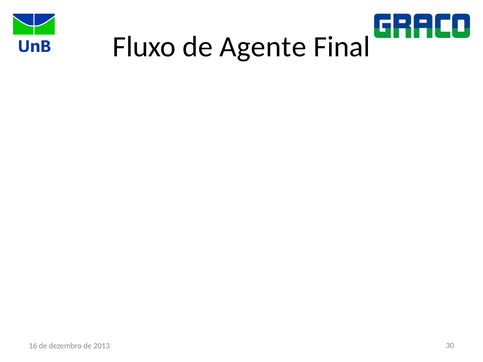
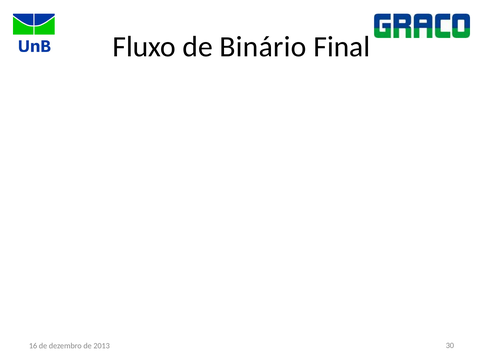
Agente: Agente -> Binário
